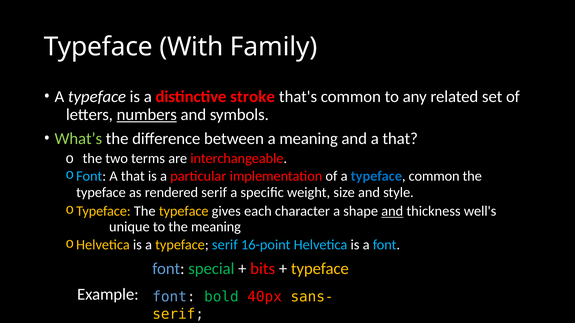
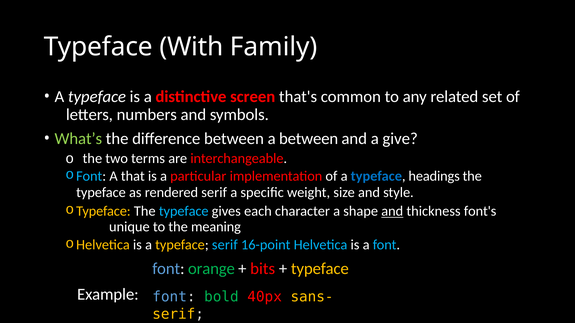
stroke: stroke -> screen
numbers underline: present -> none
a meaning: meaning -> between
and a that: that -> give
typeface common: common -> headings
typeface at (184, 211) colour: yellow -> light blue
well's: well's -> font's
special: special -> orange
